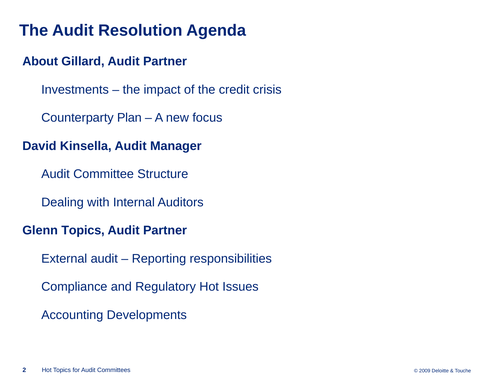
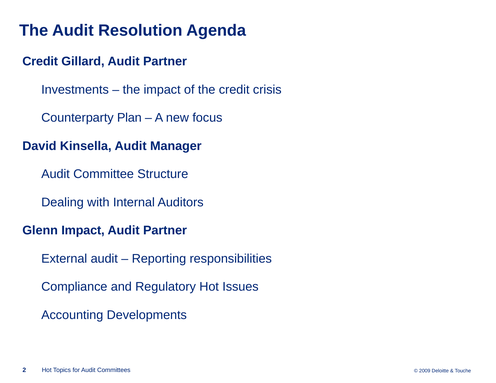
About at (40, 62): About -> Credit
Glenn Topics: Topics -> Impact
